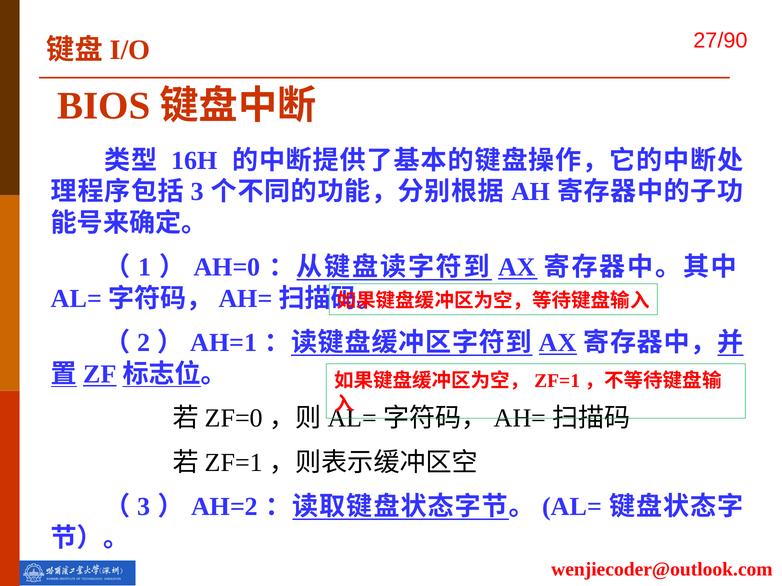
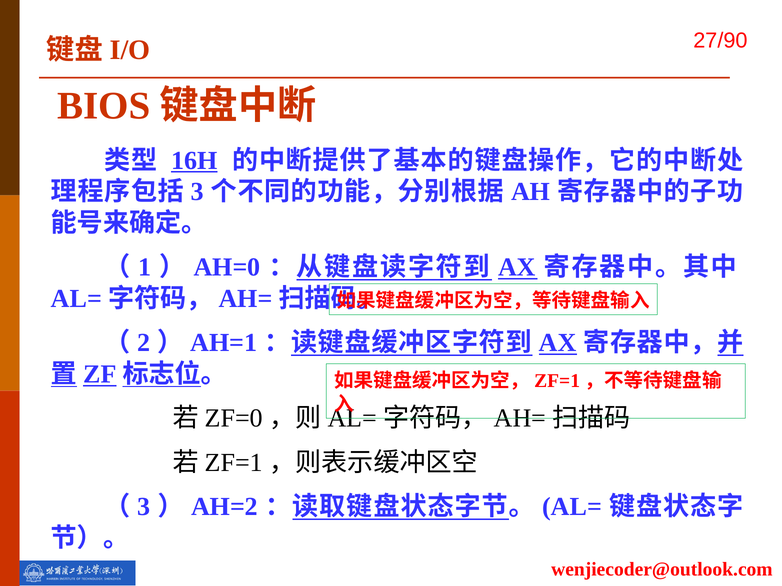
16H underline: none -> present
